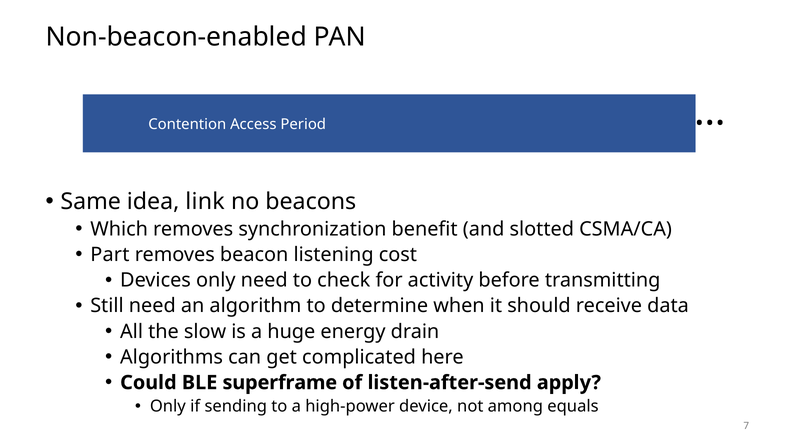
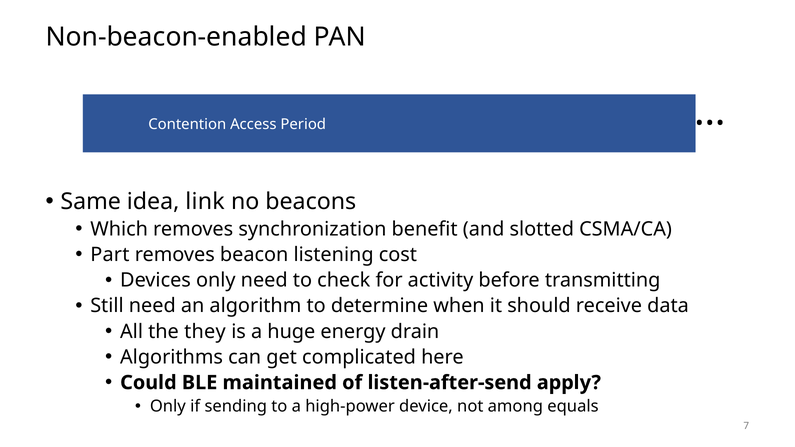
slow: slow -> they
superframe: superframe -> maintained
